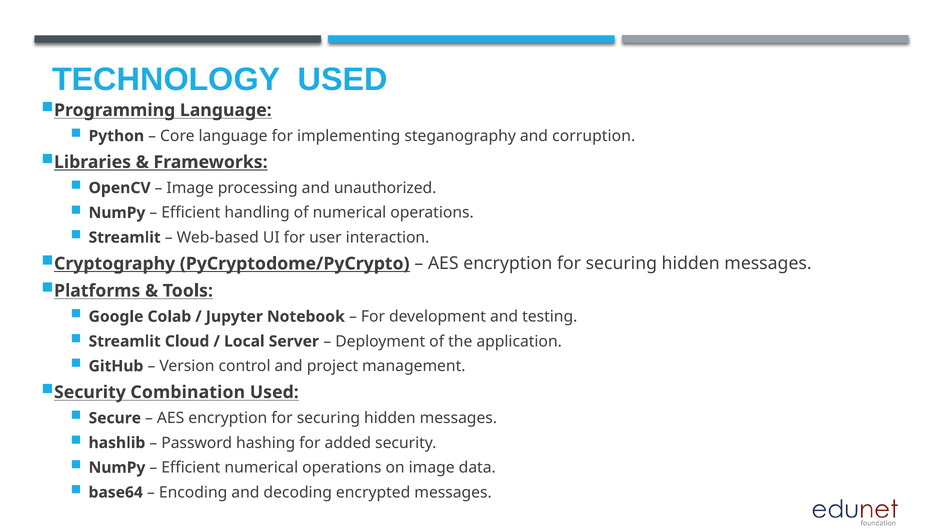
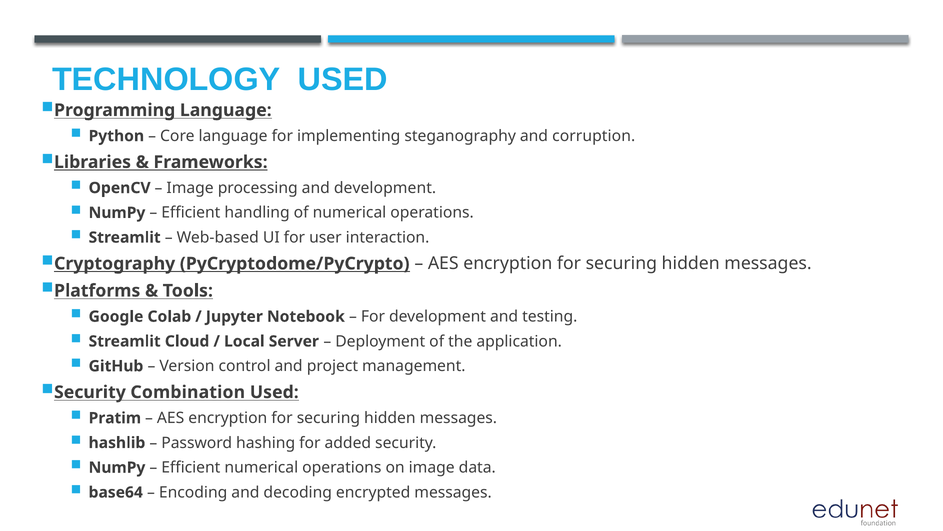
and unauthorized: unauthorized -> development
Secure: Secure -> Pratim
